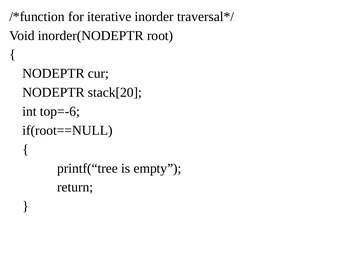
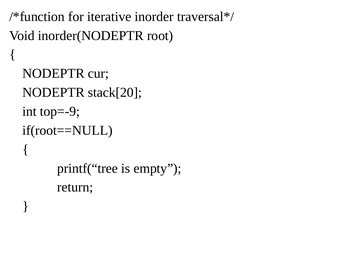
top=-6: top=-6 -> top=-9
